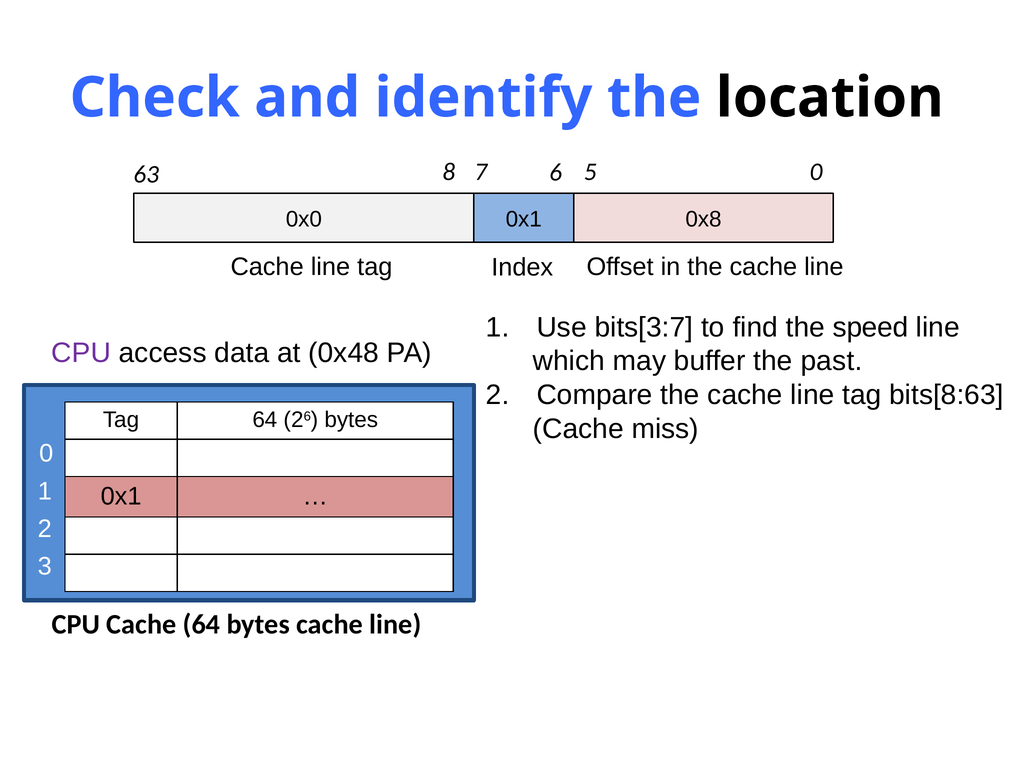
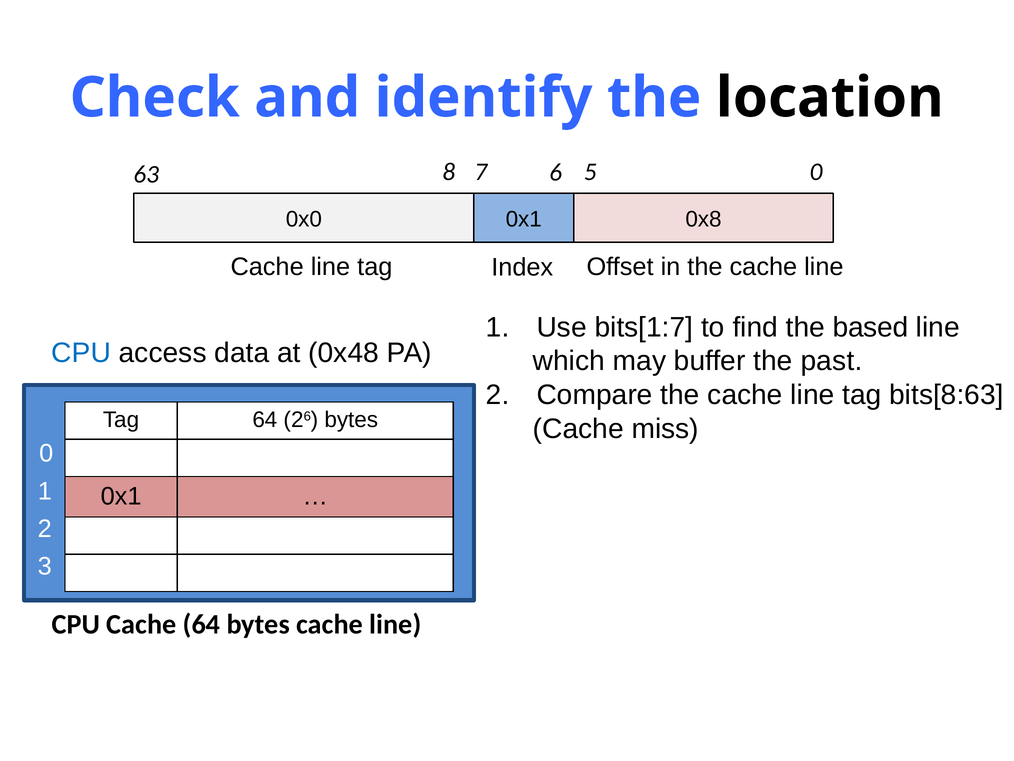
bits[3:7: bits[3:7 -> bits[1:7
speed: speed -> based
CPU at (81, 353) colour: purple -> blue
